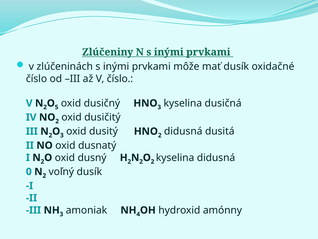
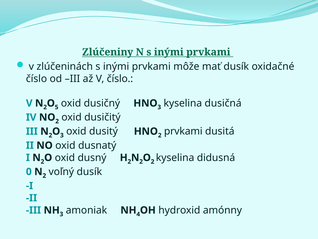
didusná at (183, 131): didusná -> prvkami
